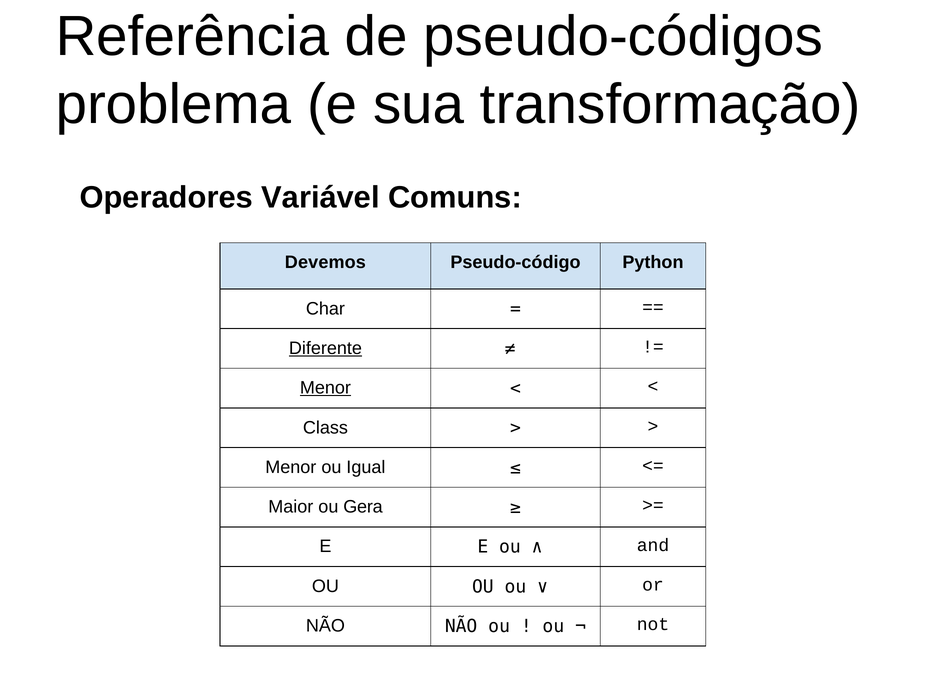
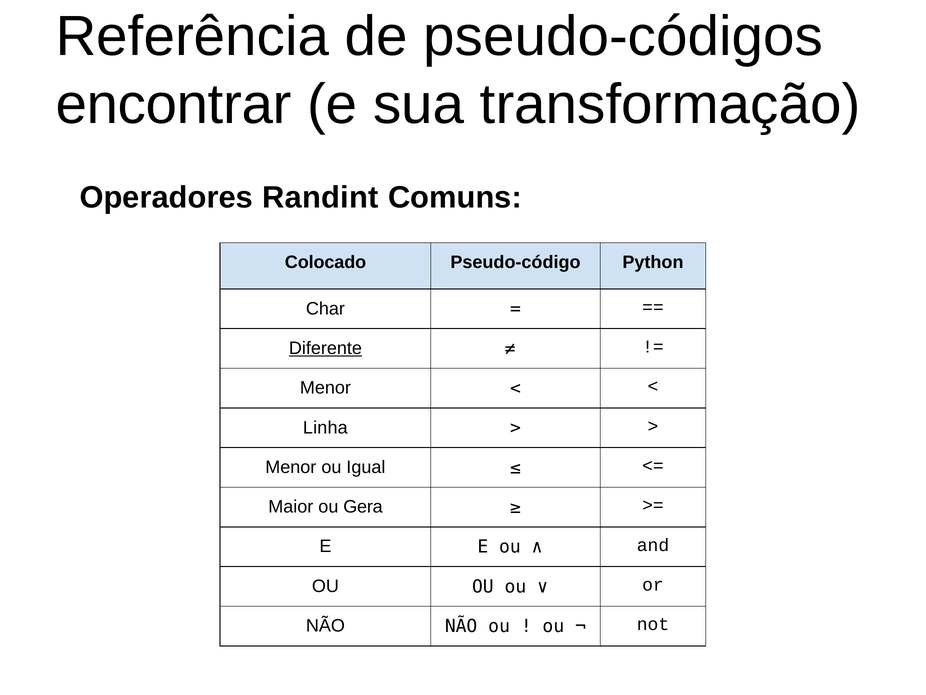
problema: problema -> encontrar
Variável: Variável -> Randint
Devemos: Devemos -> Colocado
Menor at (325, 388) underline: present -> none
Class at (325, 427): Class -> Linha
